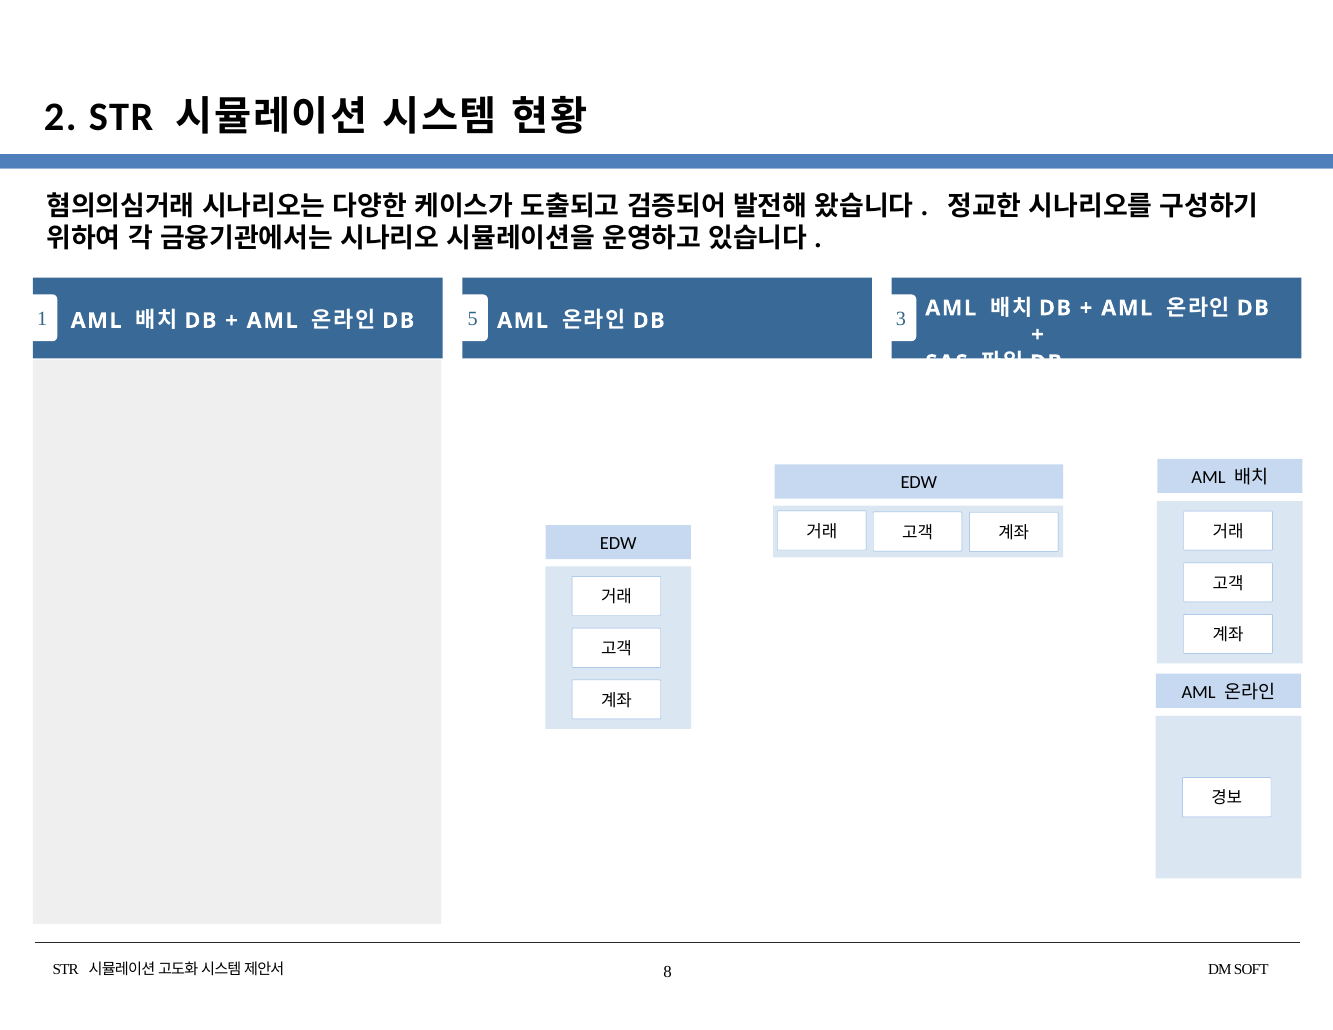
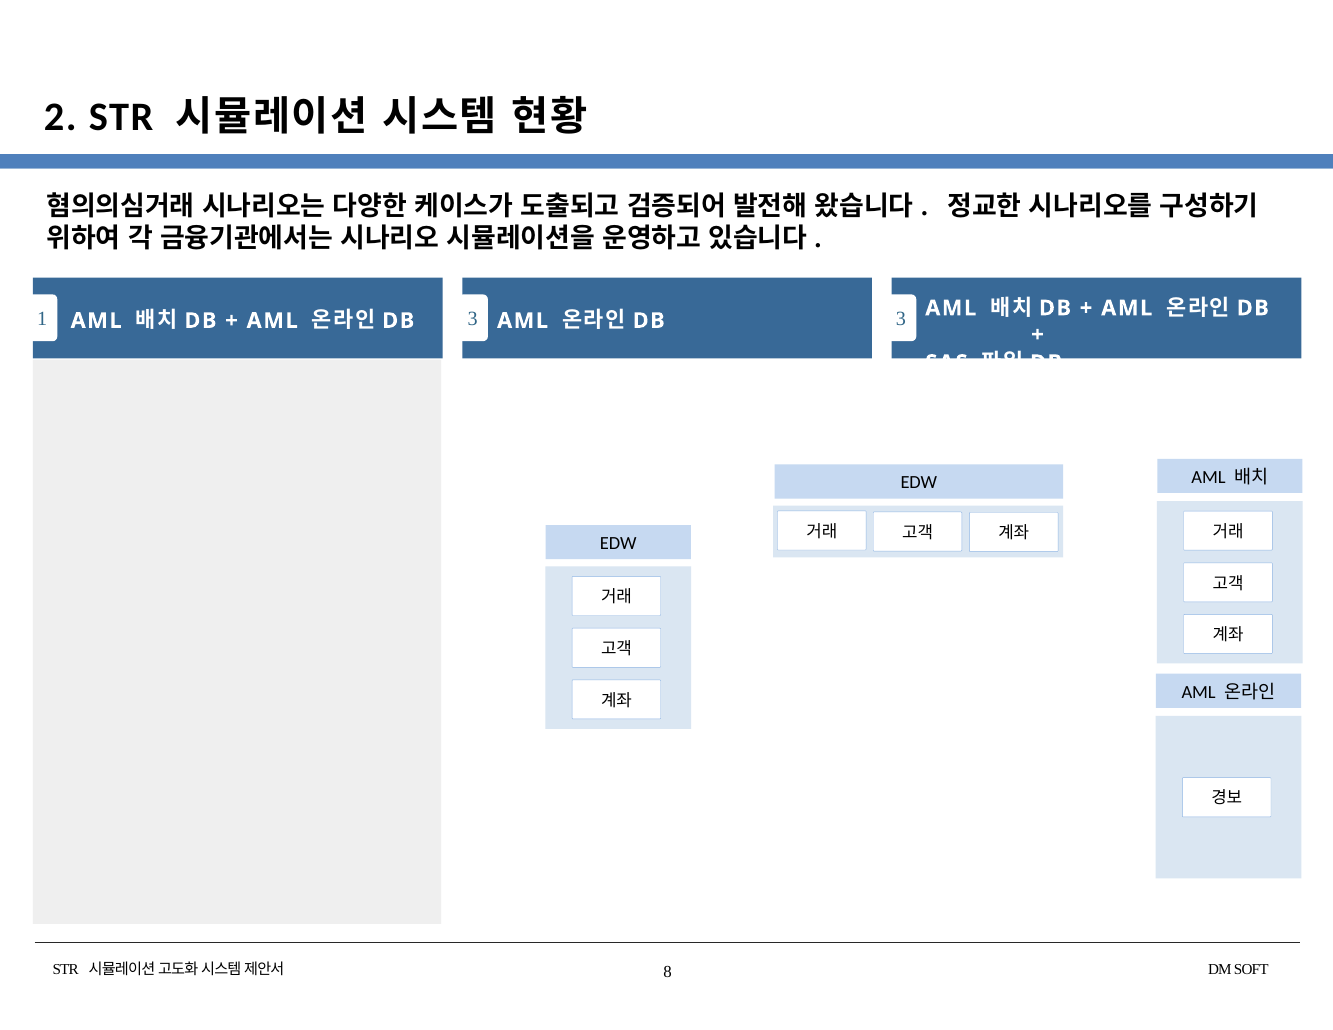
5 at (473, 319): 5 -> 3
